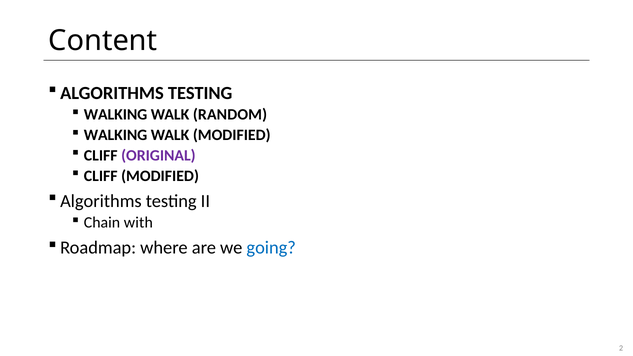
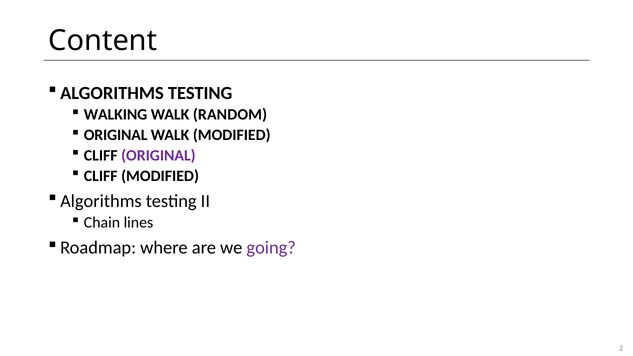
WALKING at (116, 135): WALKING -> ORIGINAL
with: with -> lines
going colour: blue -> purple
